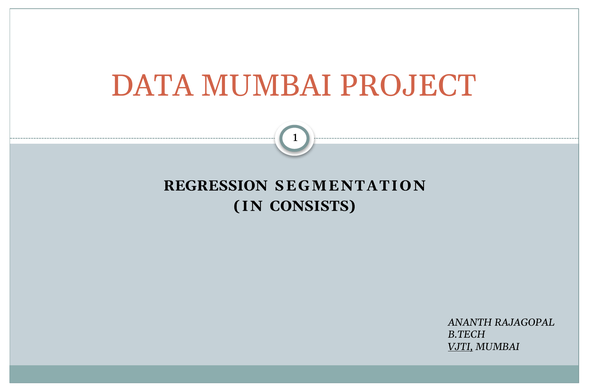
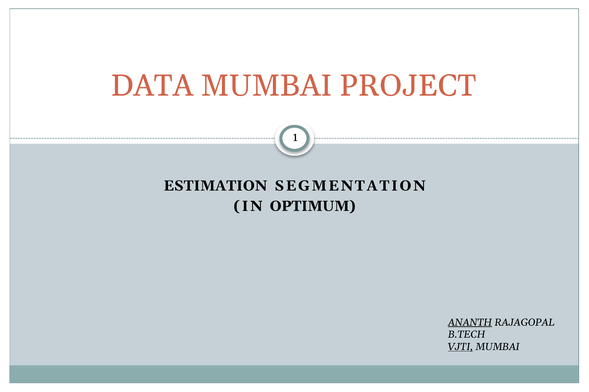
REGRESSION: REGRESSION -> ESTIMATION
CONSISTS: CONSISTS -> OPTIMUM
ANANTH underline: none -> present
